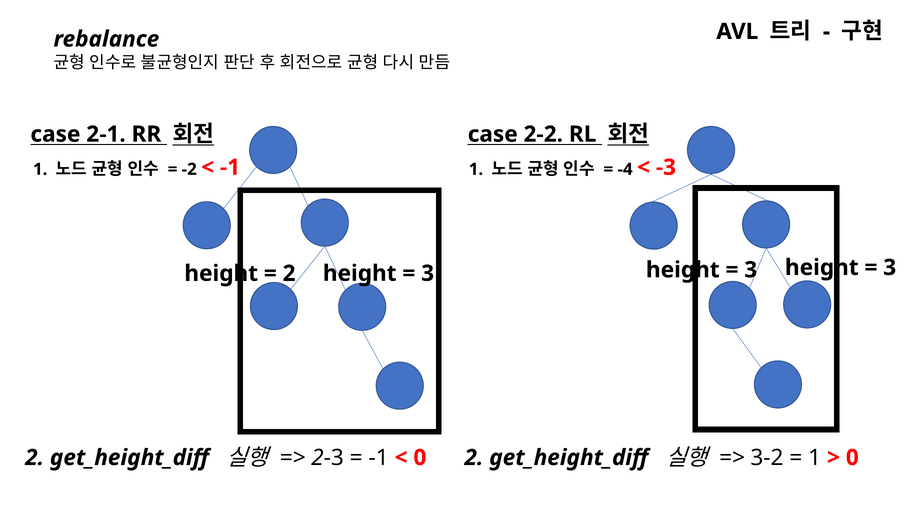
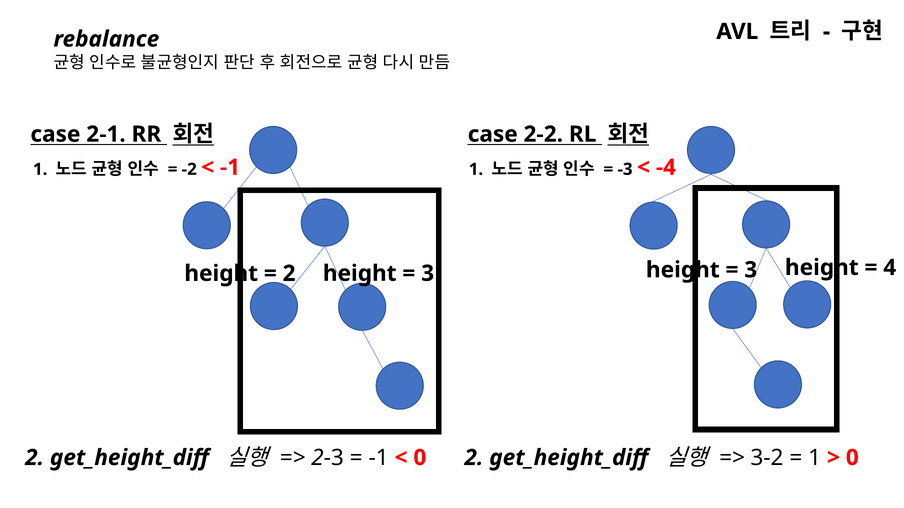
-4: -4 -> -3
-3: -3 -> -4
3 at (890, 268): 3 -> 4
